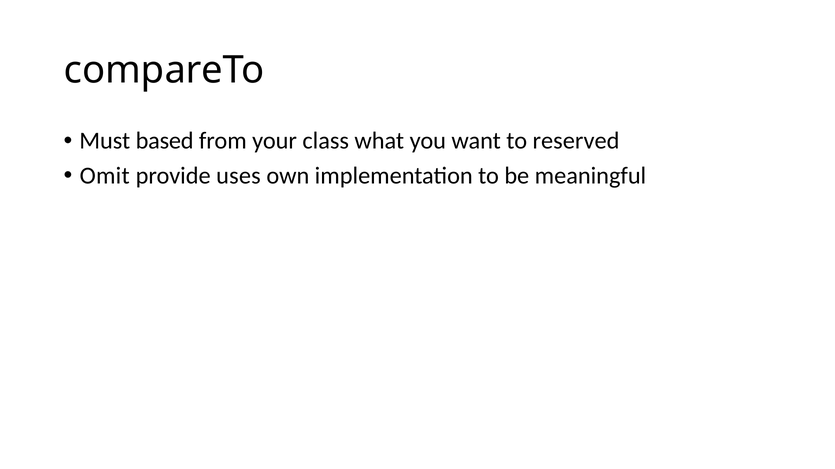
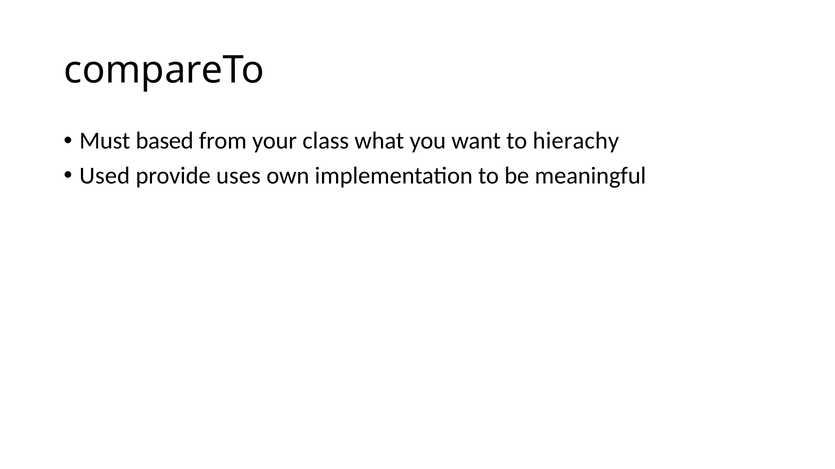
reserved: reserved -> hierachy
Omit: Omit -> Used
